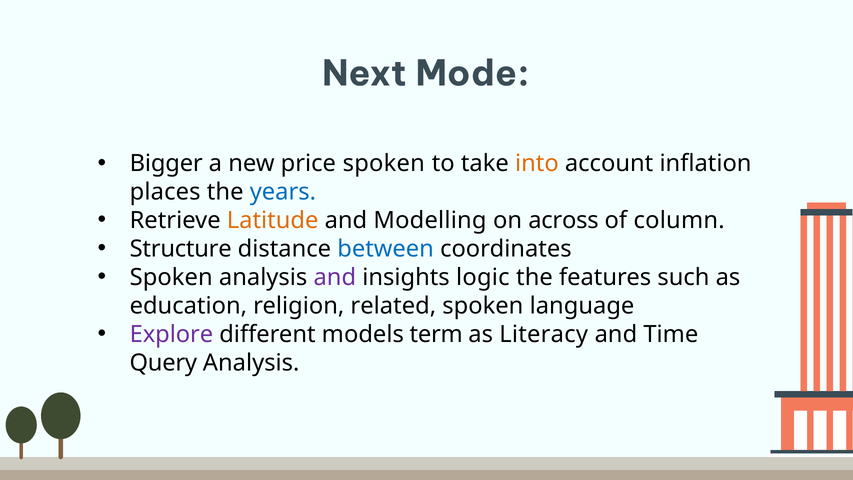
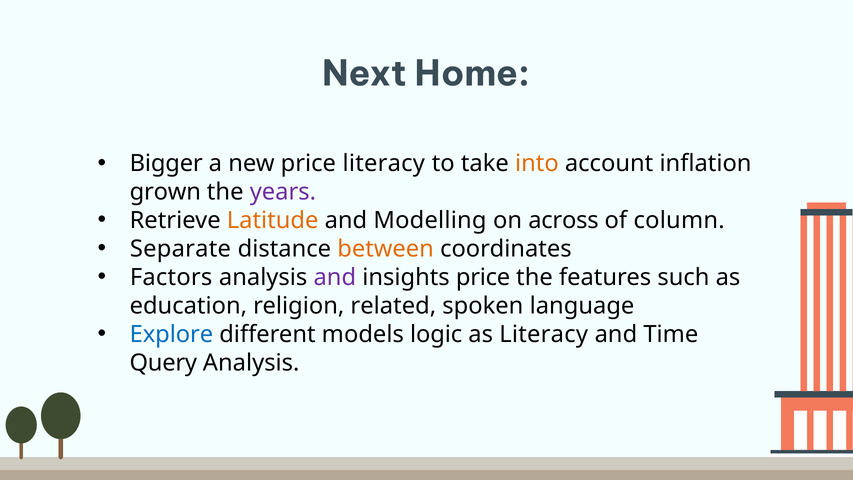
Mode: Mode -> Home
price spoken: spoken -> literacy
places: places -> grown
years colour: blue -> purple
Structure: Structure -> Separate
between colour: blue -> orange
Spoken at (171, 277): Spoken -> Factors
insights logic: logic -> price
Explore colour: purple -> blue
term: term -> logic
